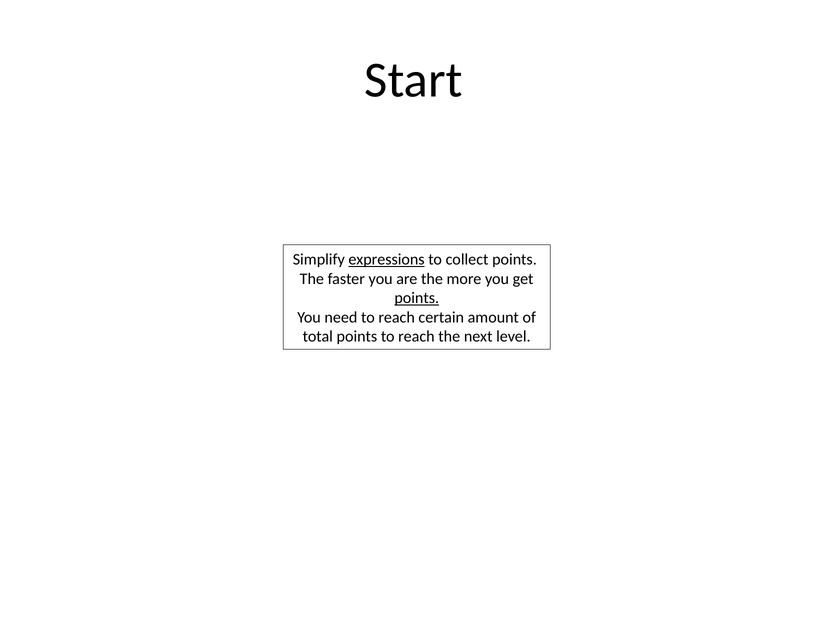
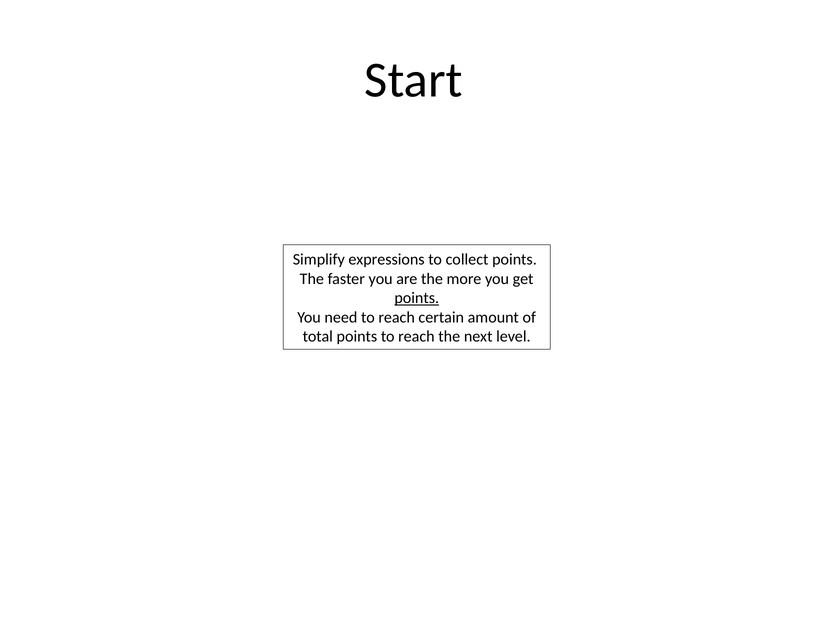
expressions underline: present -> none
